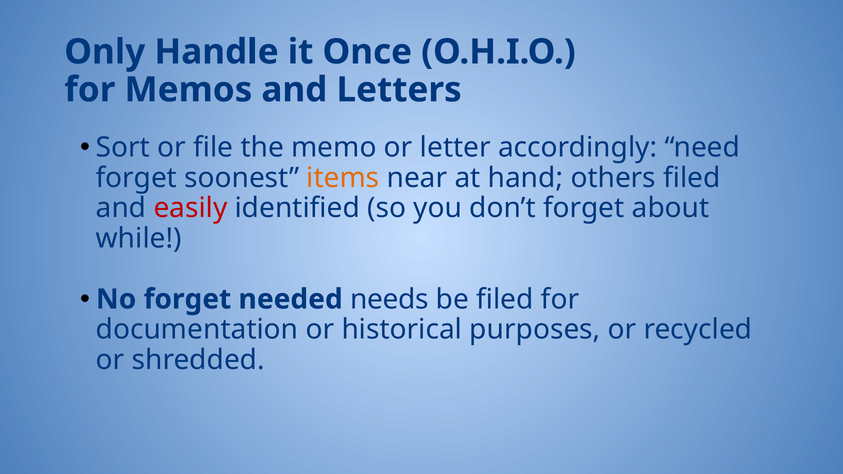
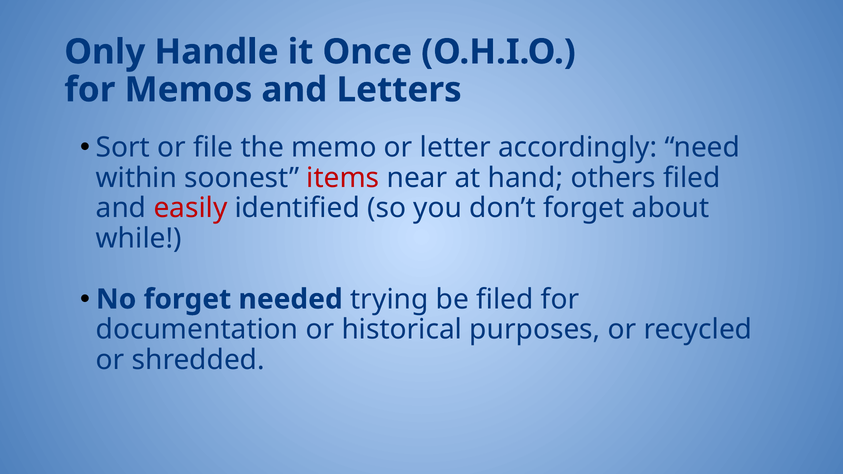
forget at (136, 178): forget -> within
items colour: orange -> red
needs: needs -> trying
